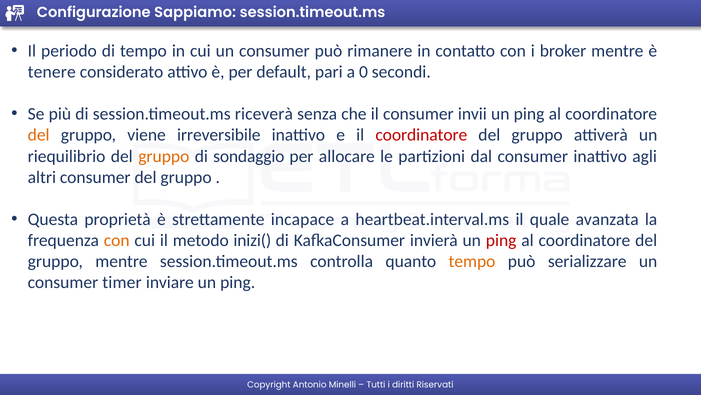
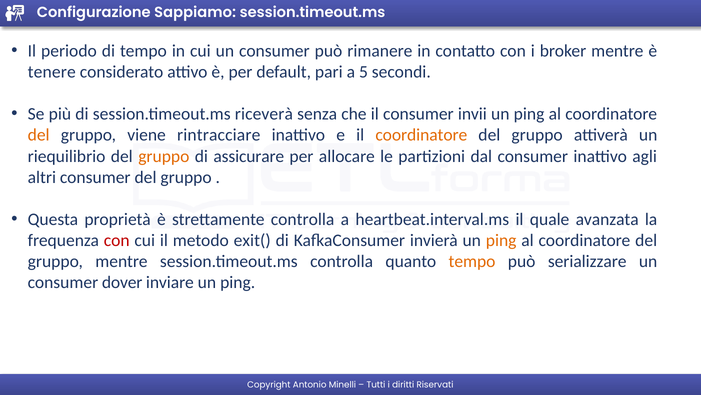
0: 0 -> 5
irreversibile: irreversibile -> rintracciare
coordinatore at (421, 135) colour: red -> orange
sondaggio: sondaggio -> assicurare
strettamente incapace: incapace -> controlla
con at (117, 240) colour: orange -> red
inizi(: inizi( -> exit(
ping at (501, 240) colour: red -> orange
timer: timer -> dover
